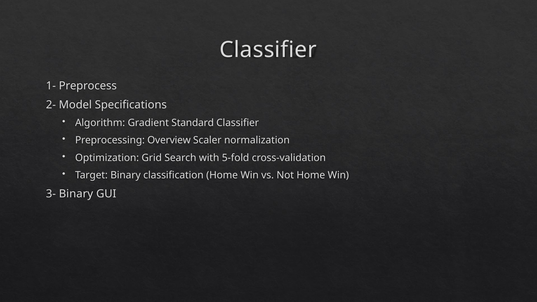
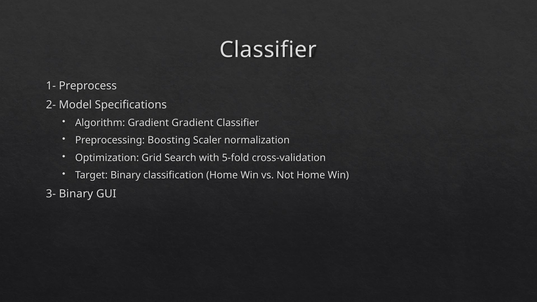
Gradient Standard: Standard -> Gradient
Overview: Overview -> Boosting
